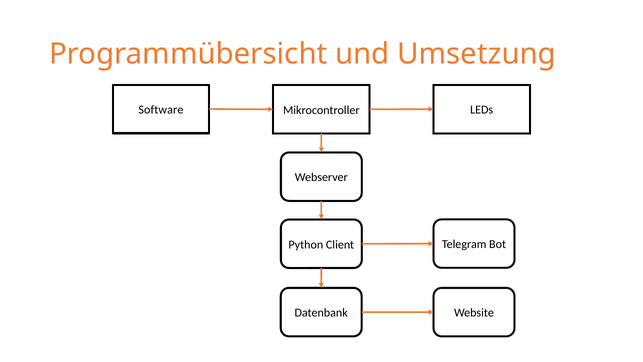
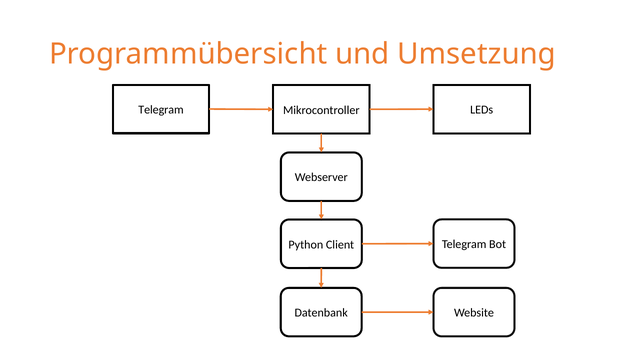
Software at (161, 110): Software -> Telegram
